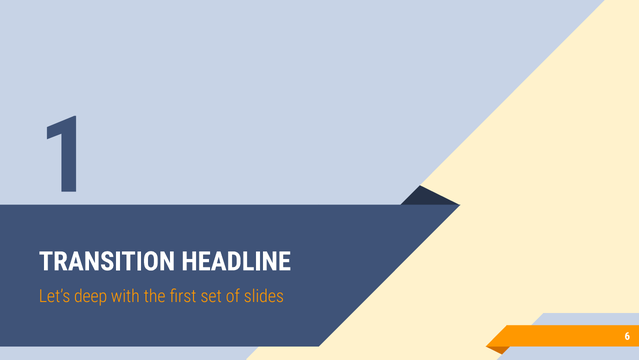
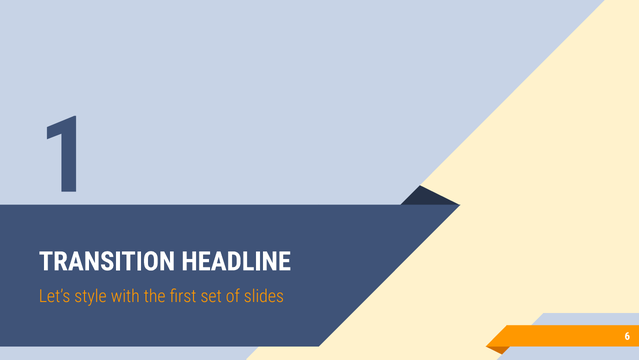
deep: deep -> style
